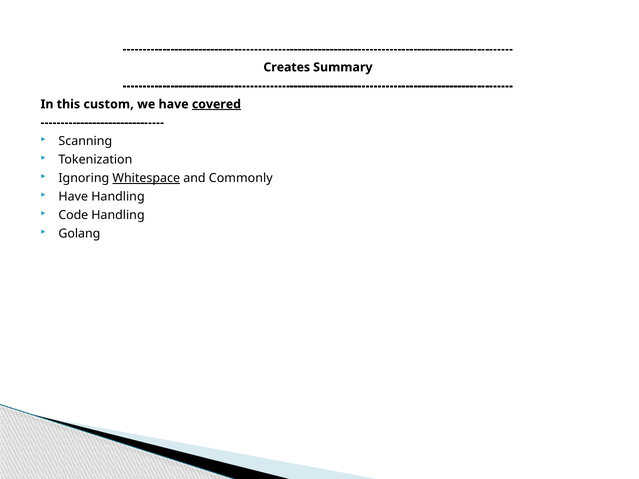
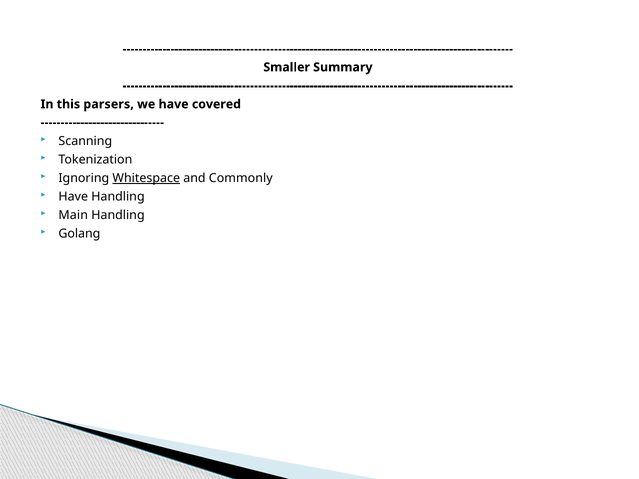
Creates: Creates -> Smaller
custom: custom -> parsers
covered underline: present -> none
Code: Code -> Main
